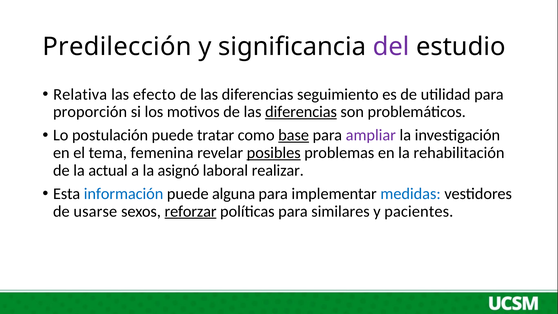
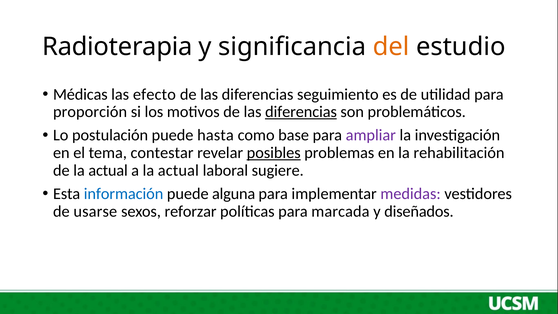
Predilección: Predilección -> Radioterapia
del colour: purple -> orange
Relativa: Relativa -> Médicas
tratar: tratar -> hasta
base underline: present -> none
femenina: femenina -> contestar
a la asignó: asignó -> actual
realizar: realizar -> sugiere
medidas colour: blue -> purple
reforzar underline: present -> none
similares: similares -> marcada
pacientes: pacientes -> diseñados
